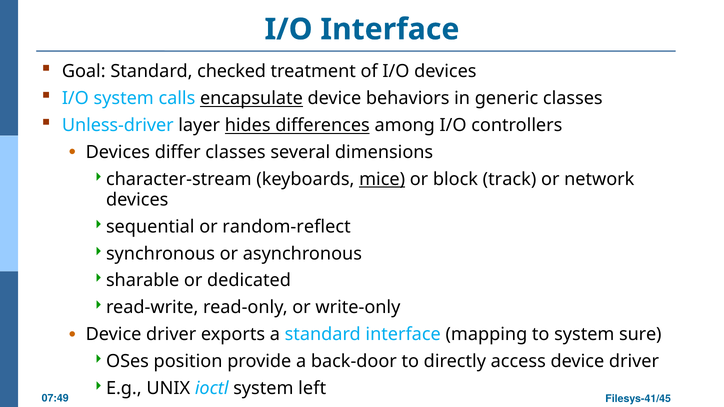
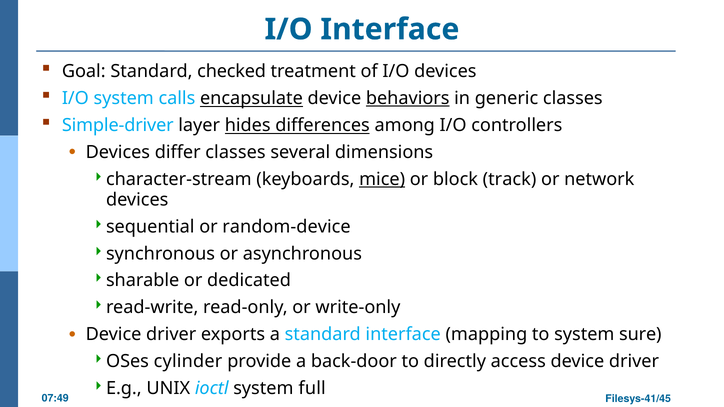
behaviors underline: none -> present
Unless-driver: Unless-driver -> Simple-driver
random-reflect: random-reflect -> random-device
position: position -> cylinder
left: left -> full
